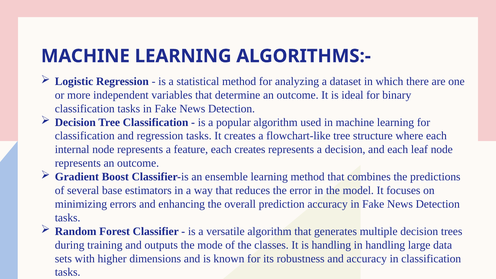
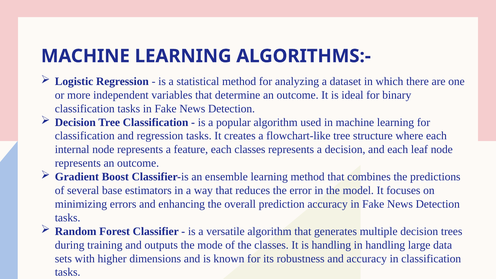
each creates: creates -> classes
